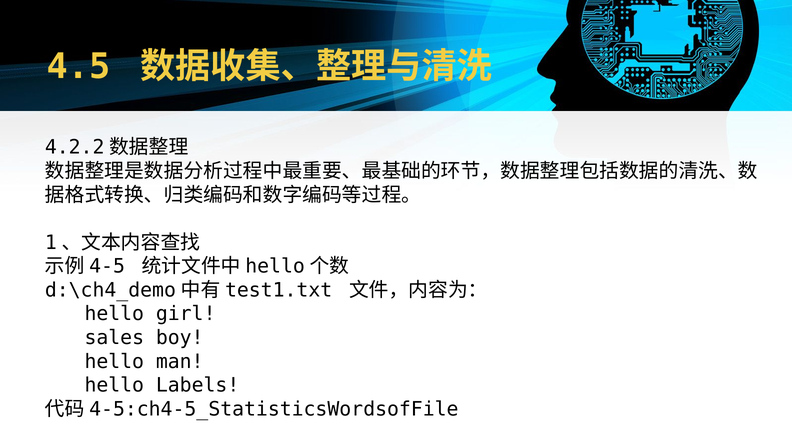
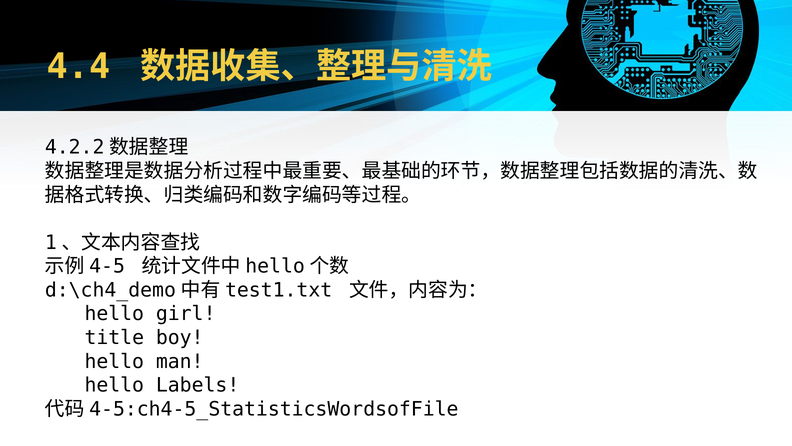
4.5: 4.5 -> 4.4
sales: sales -> title
